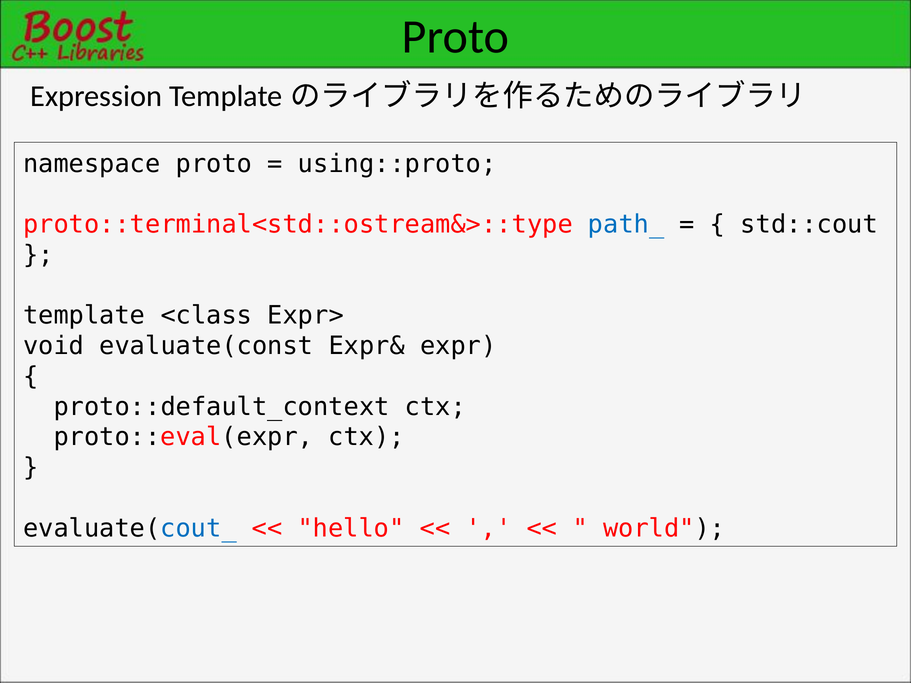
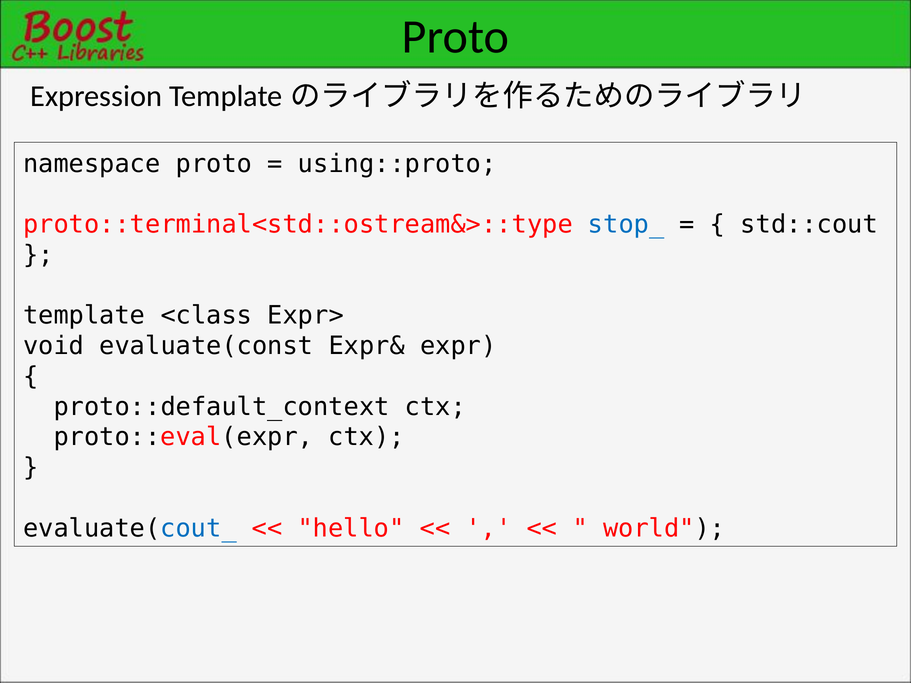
path_: path_ -> stop_
